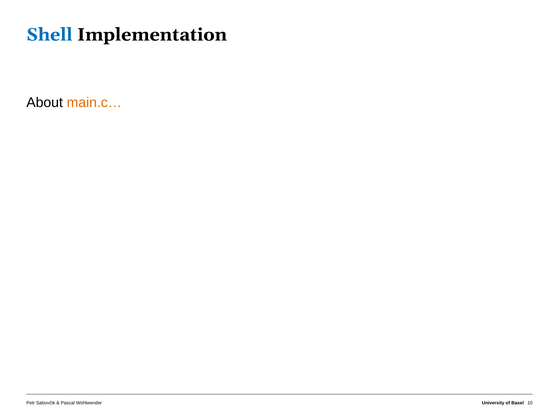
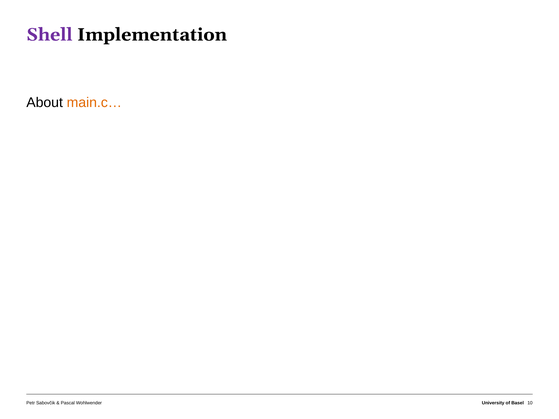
Shell colour: blue -> purple
